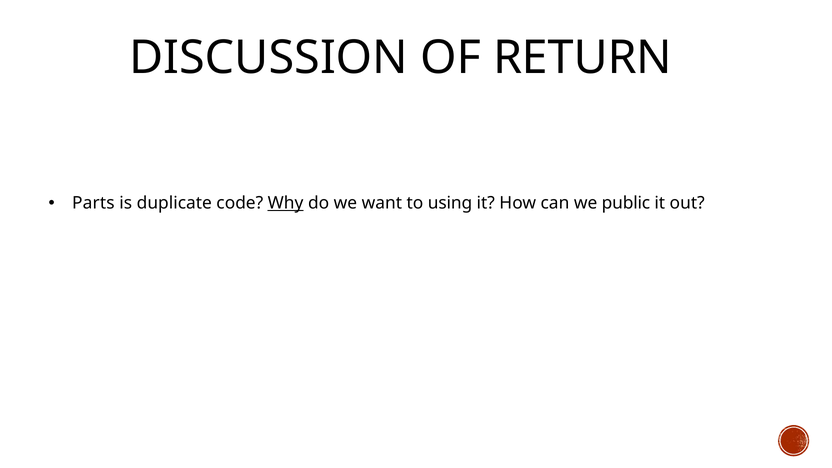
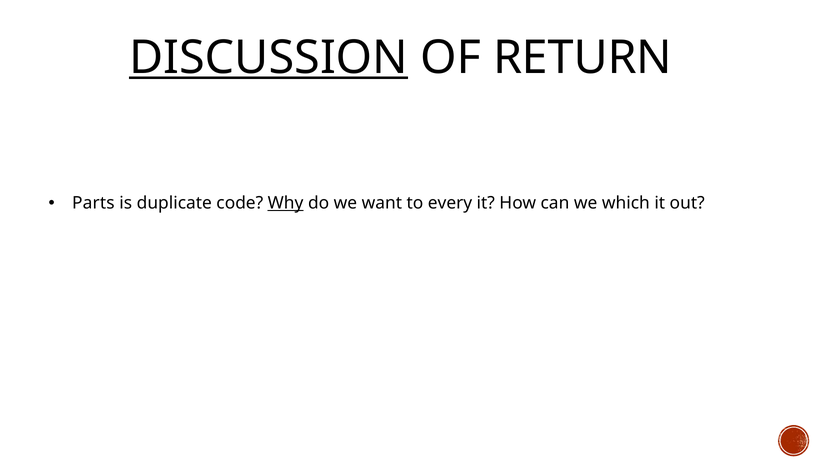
DISCUSSION underline: none -> present
using: using -> every
public: public -> which
